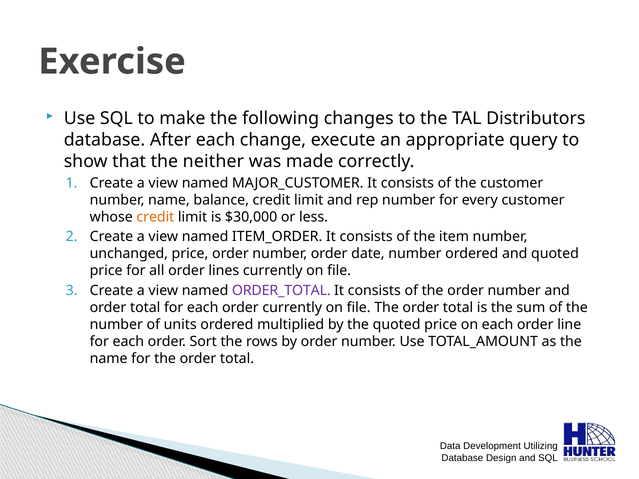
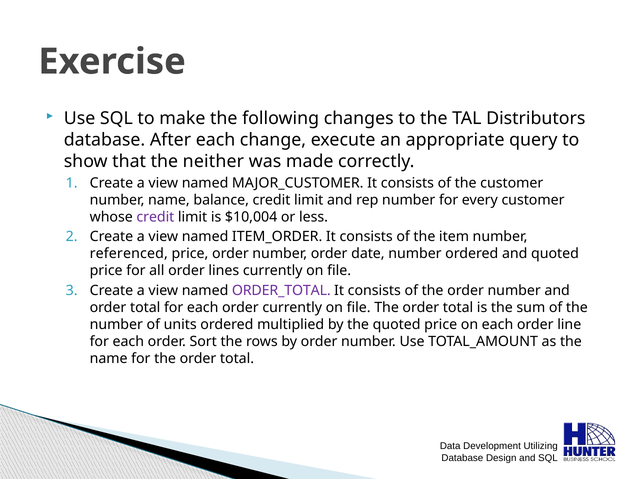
credit at (155, 217) colour: orange -> purple
$30,000: $30,000 -> $10,004
unchanged: unchanged -> referenced
